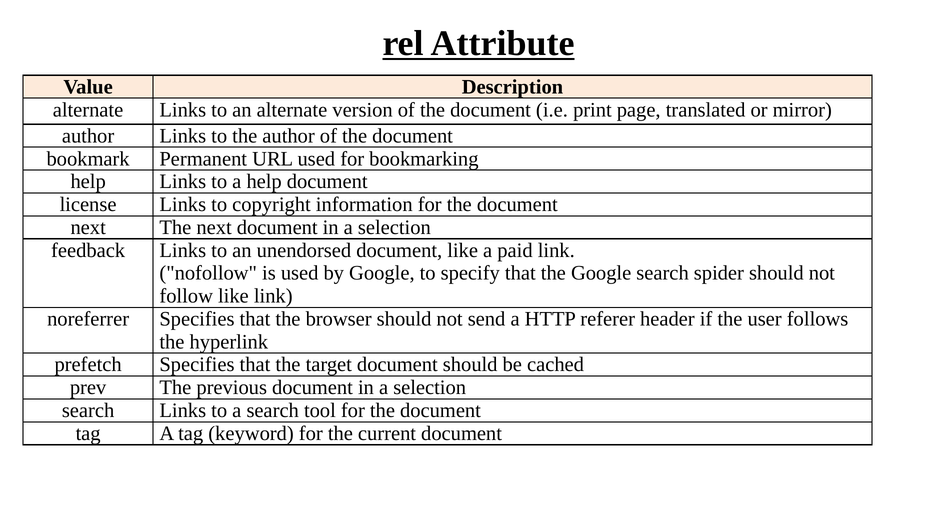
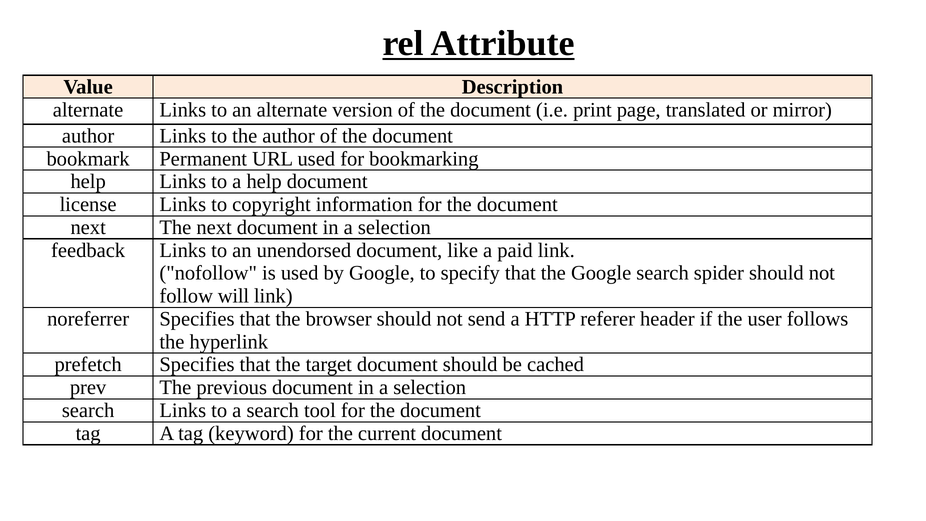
follow like: like -> will
